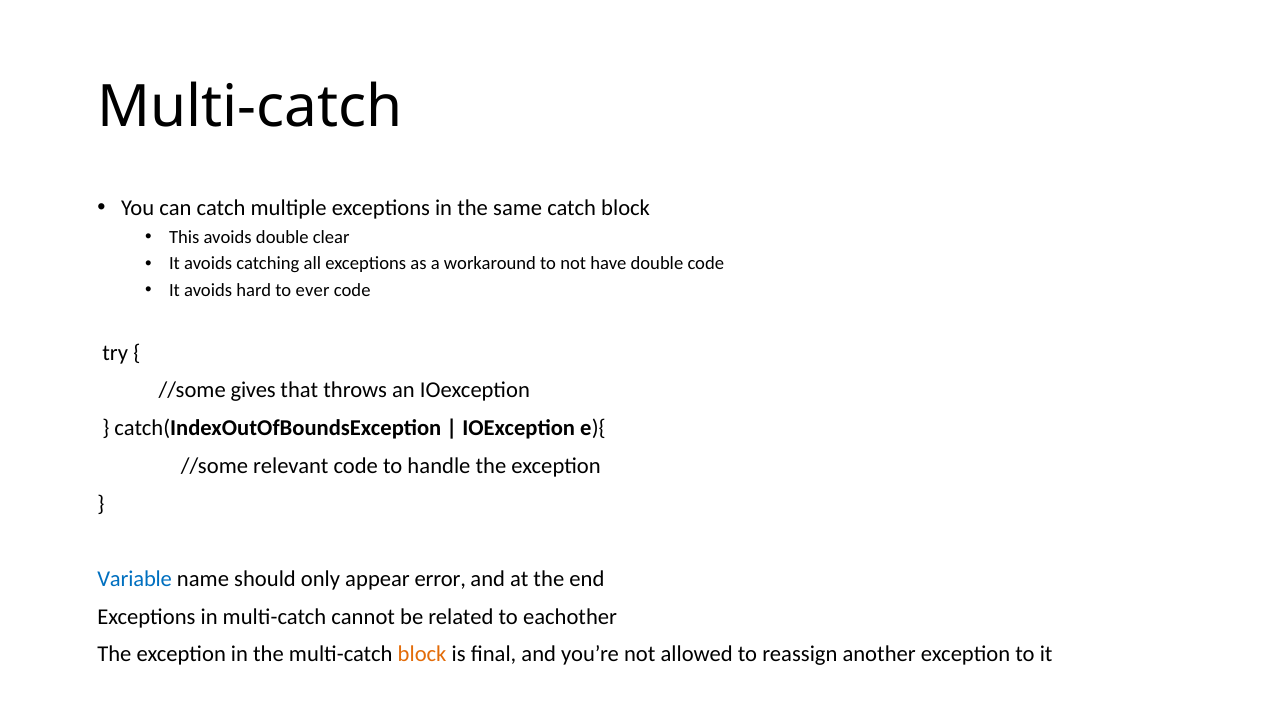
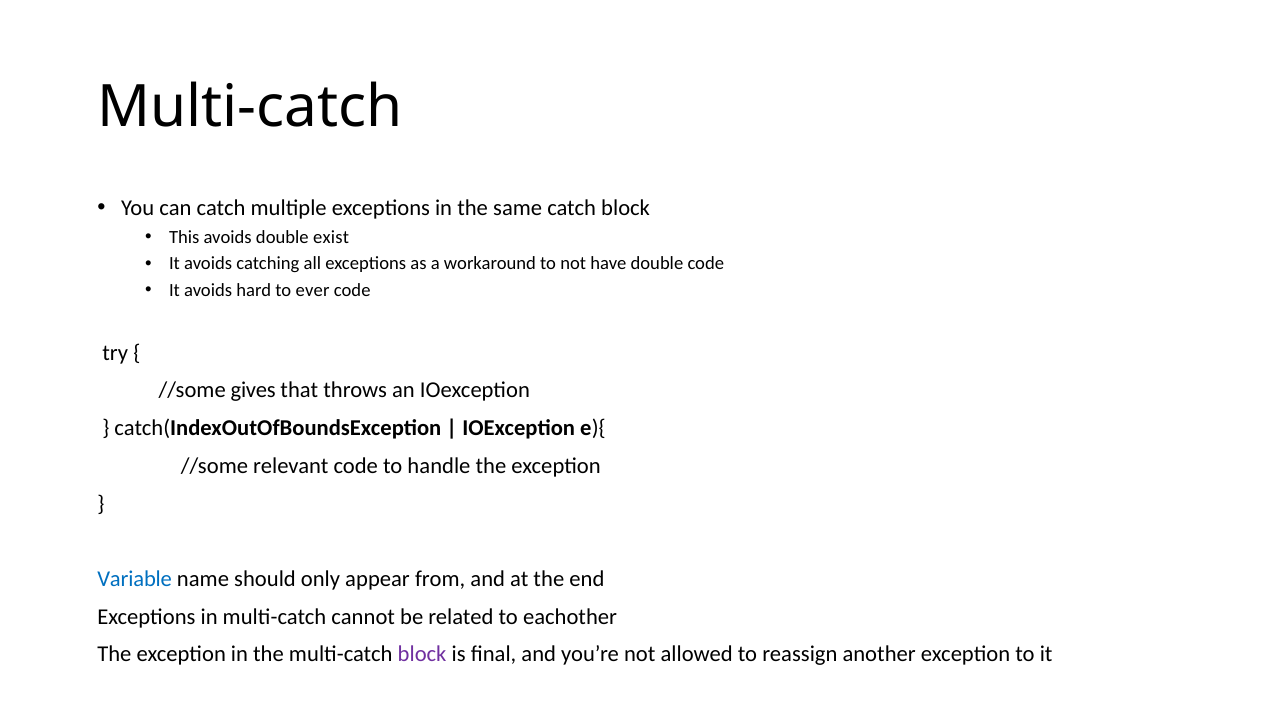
clear: clear -> exist
error: error -> from
block at (422, 654) colour: orange -> purple
